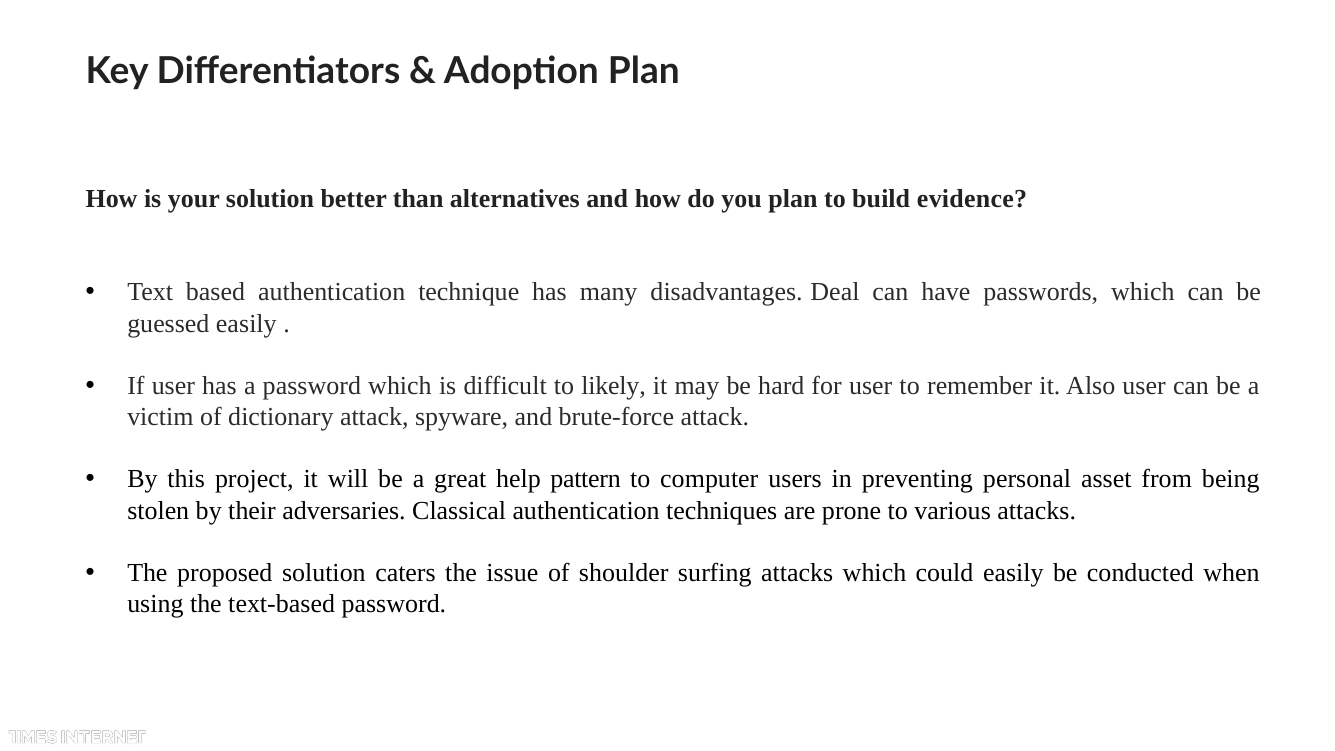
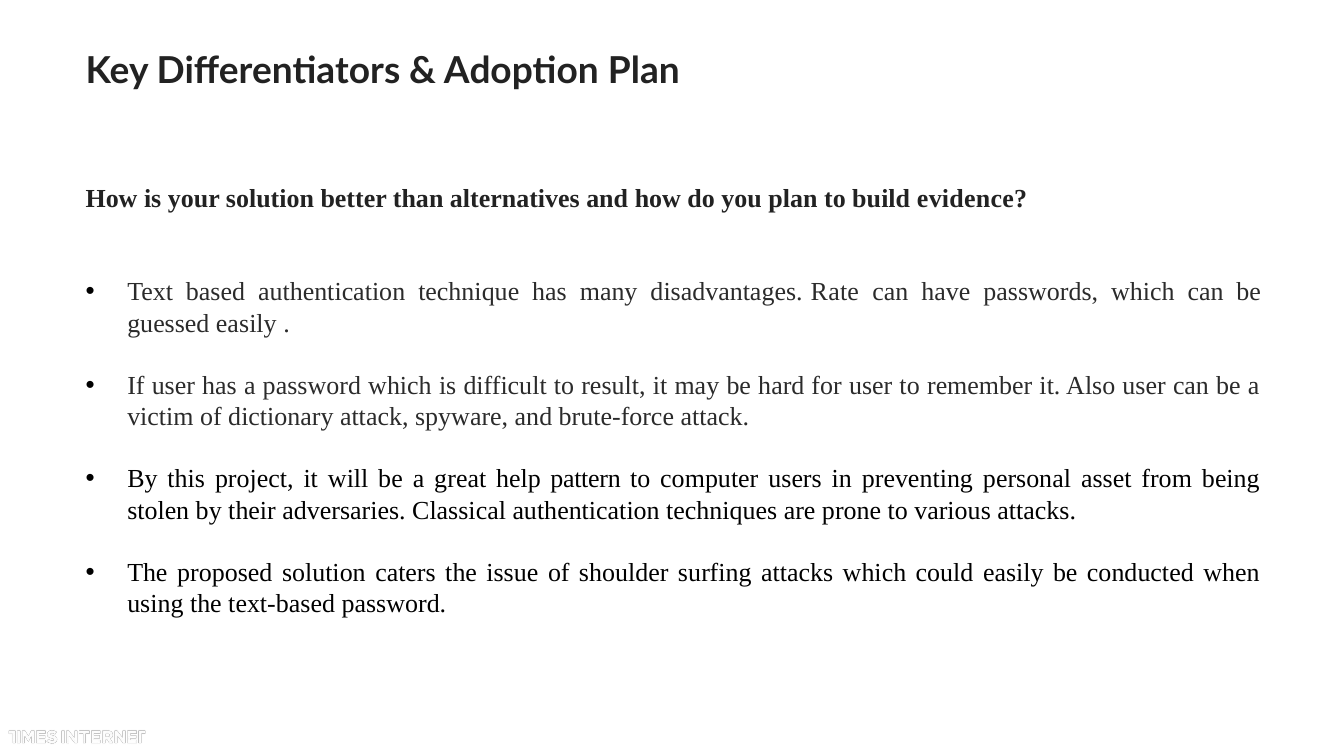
Deal: Deal -> Rate
likely: likely -> result
